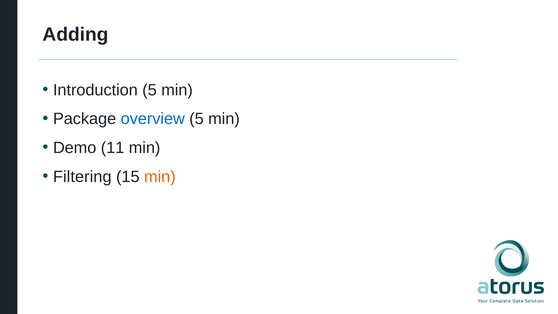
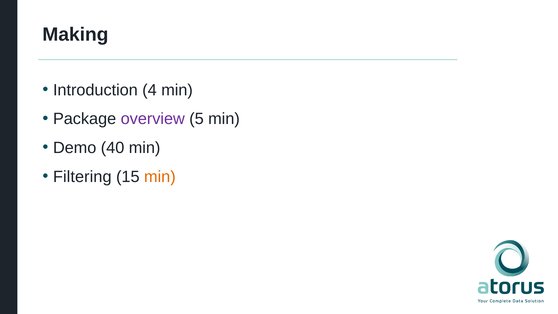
Adding: Adding -> Making
Introduction 5: 5 -> 4
overview colour: blue -> purple
11: 11 -> 40
